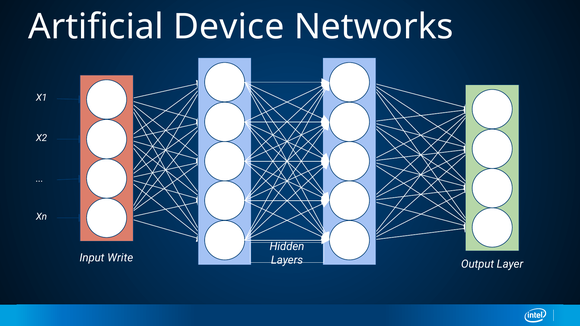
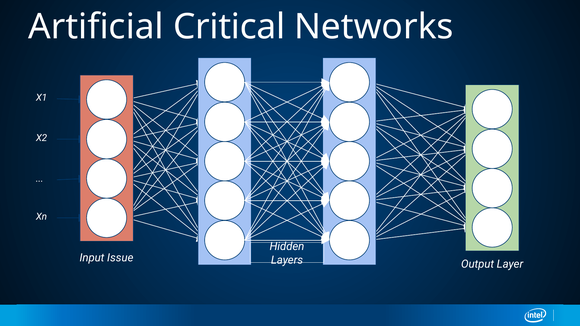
Device: Device -> Critical
Write: Write -> Issue
